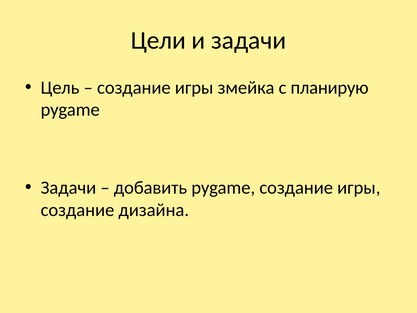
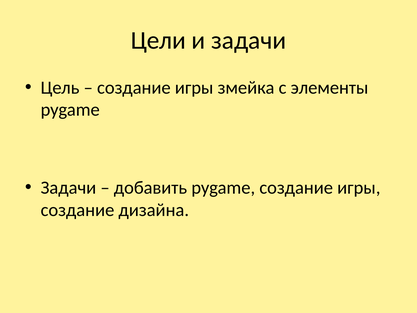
планирую: планирую -> элементы
